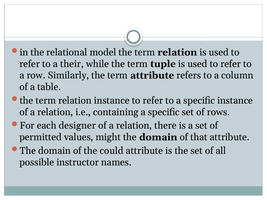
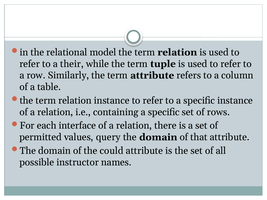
designer: designer -> interface
might: might -> query
